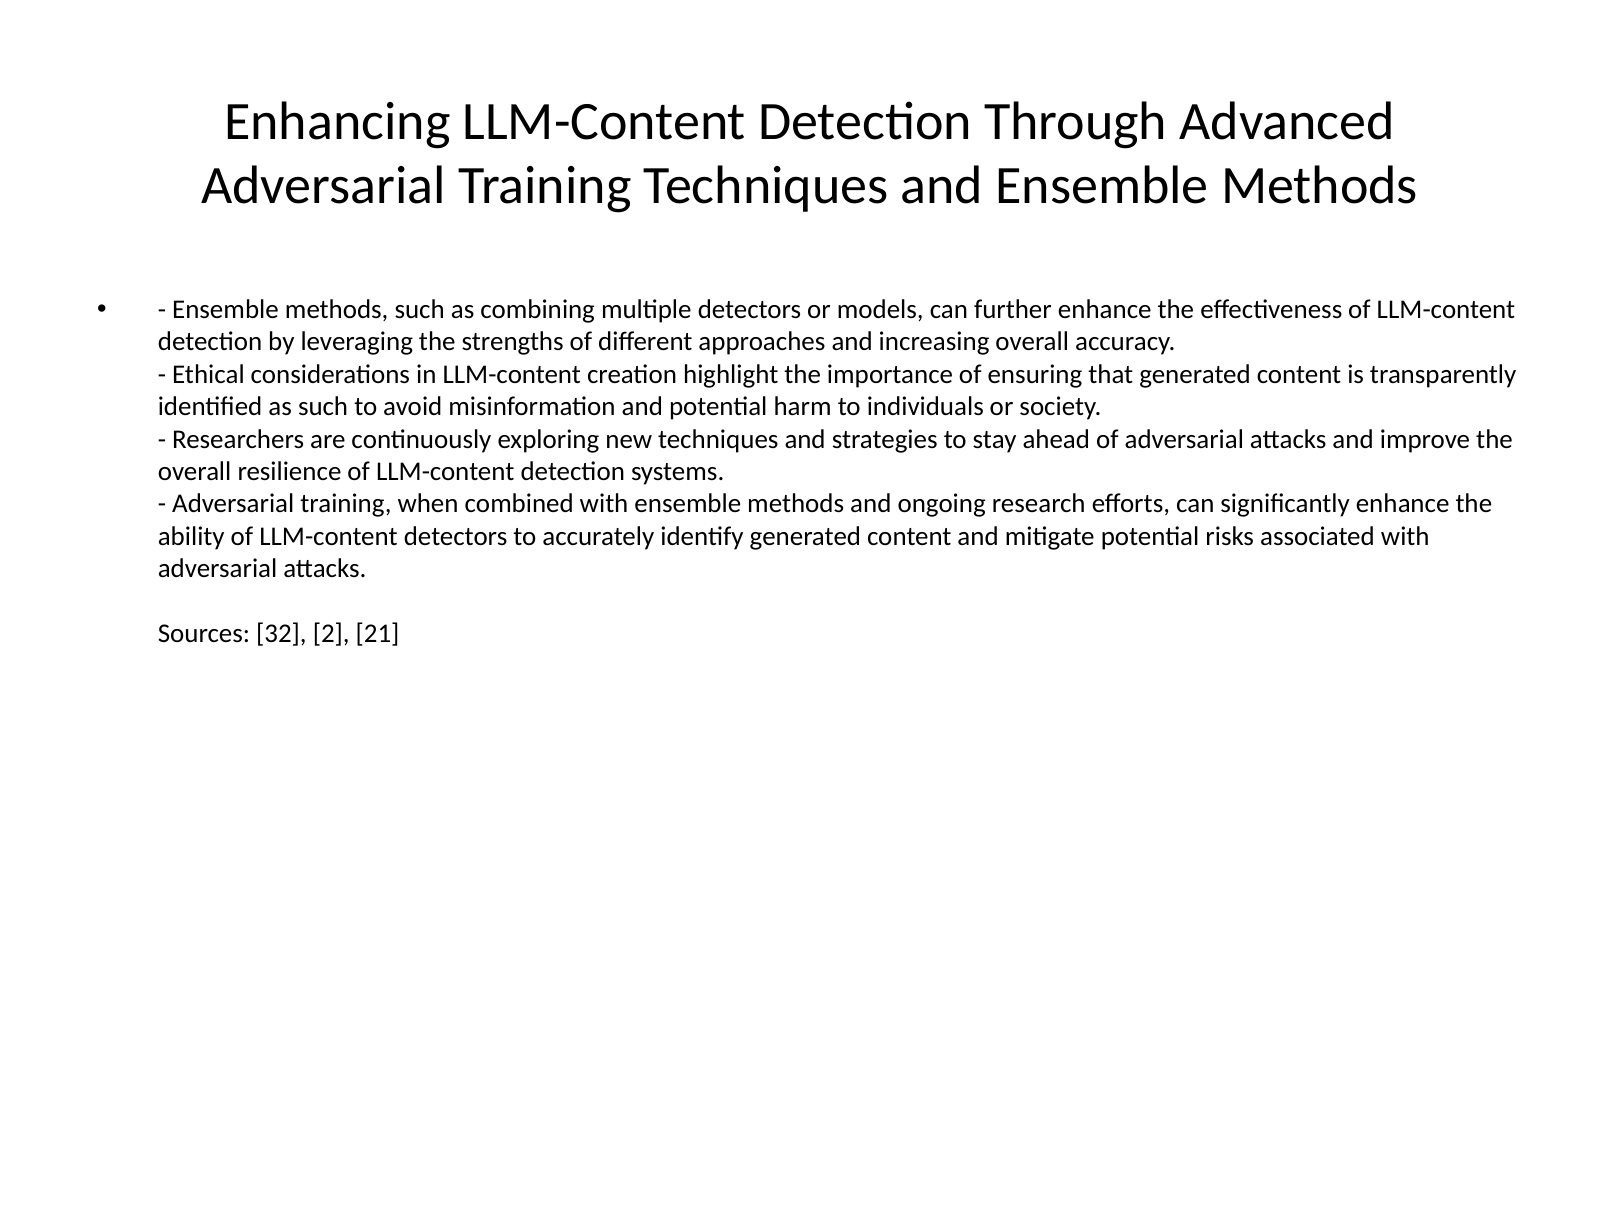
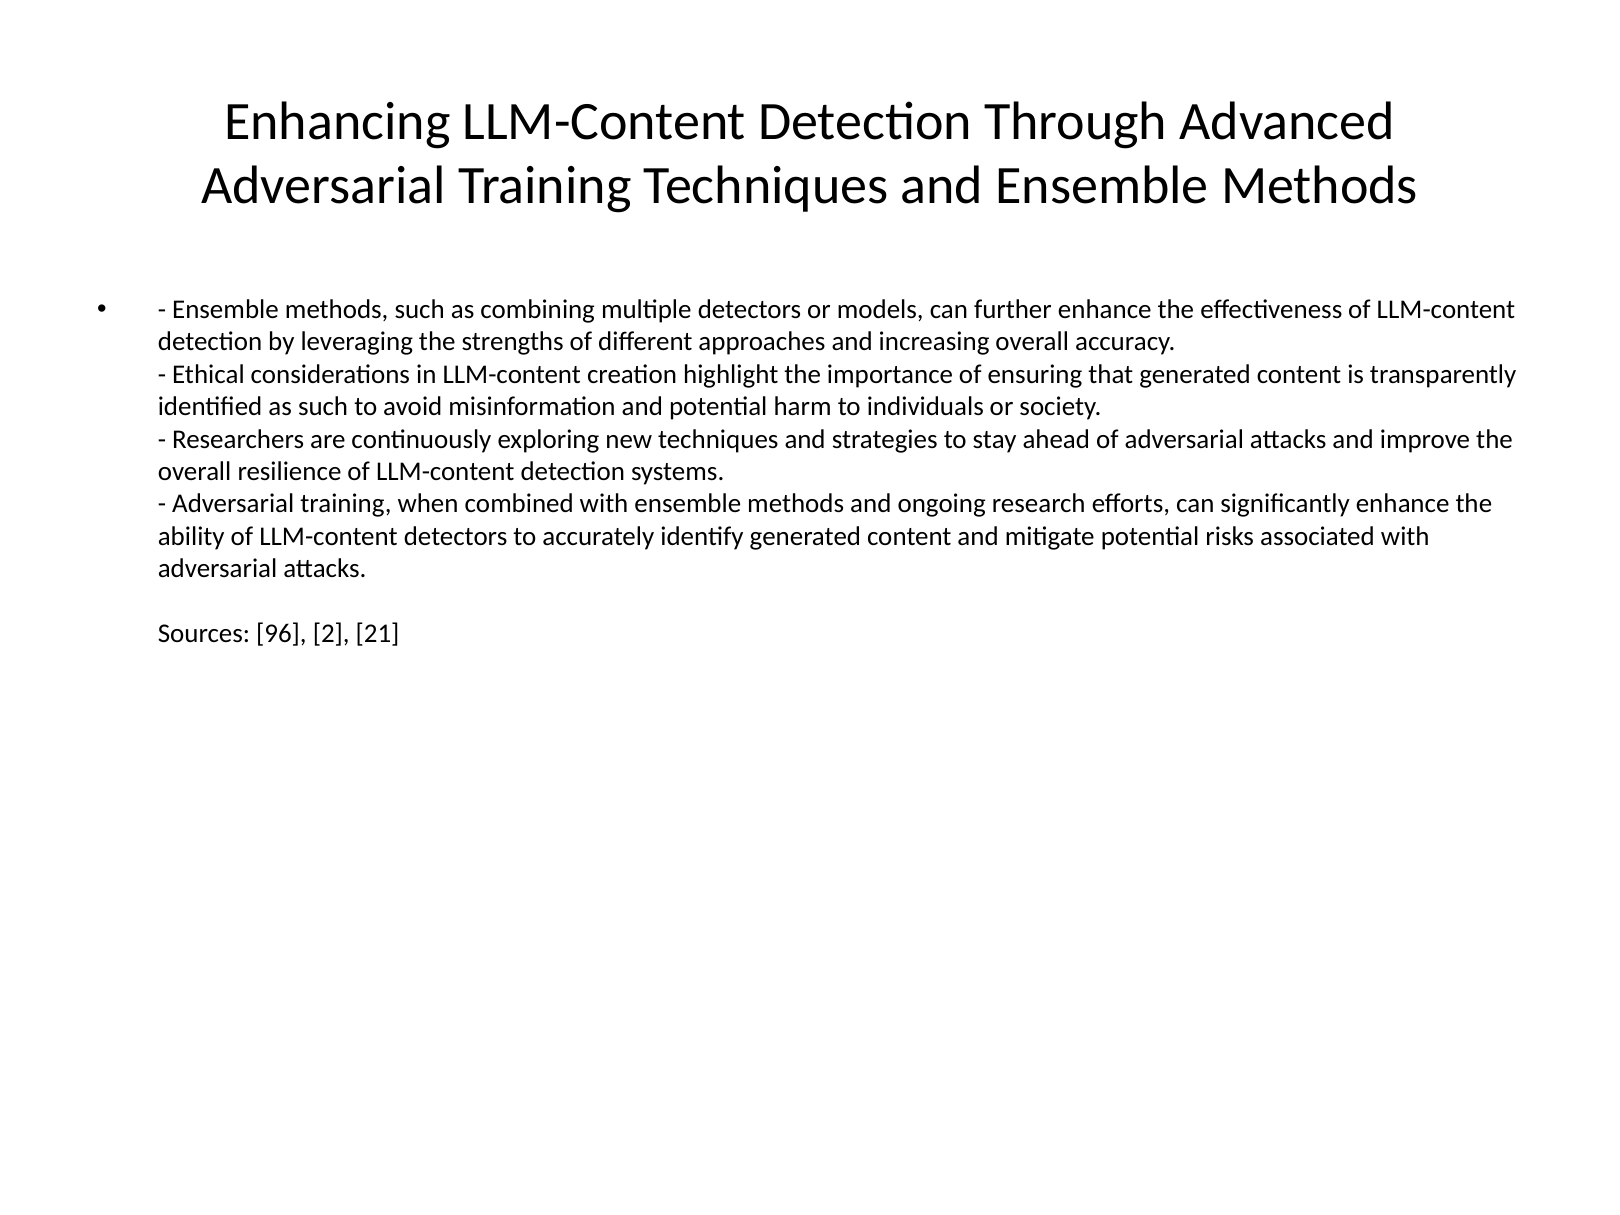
32: 32 -> 96
